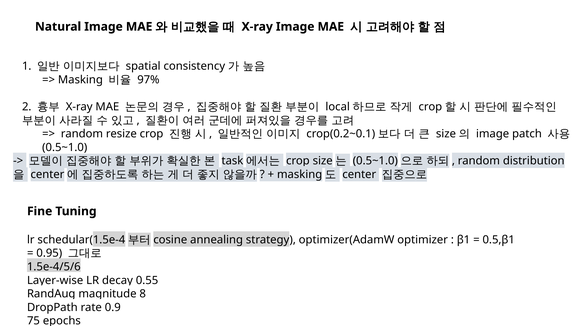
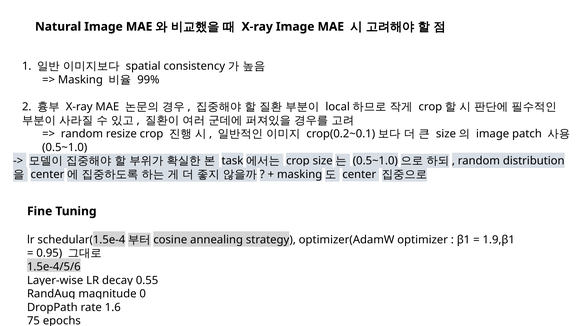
97%: 97% -> 99%
0.5,β1: 0.5,β1 -> 1.9,β1
8: 8 -> 0
0.9: 0.9 -> 1.6
